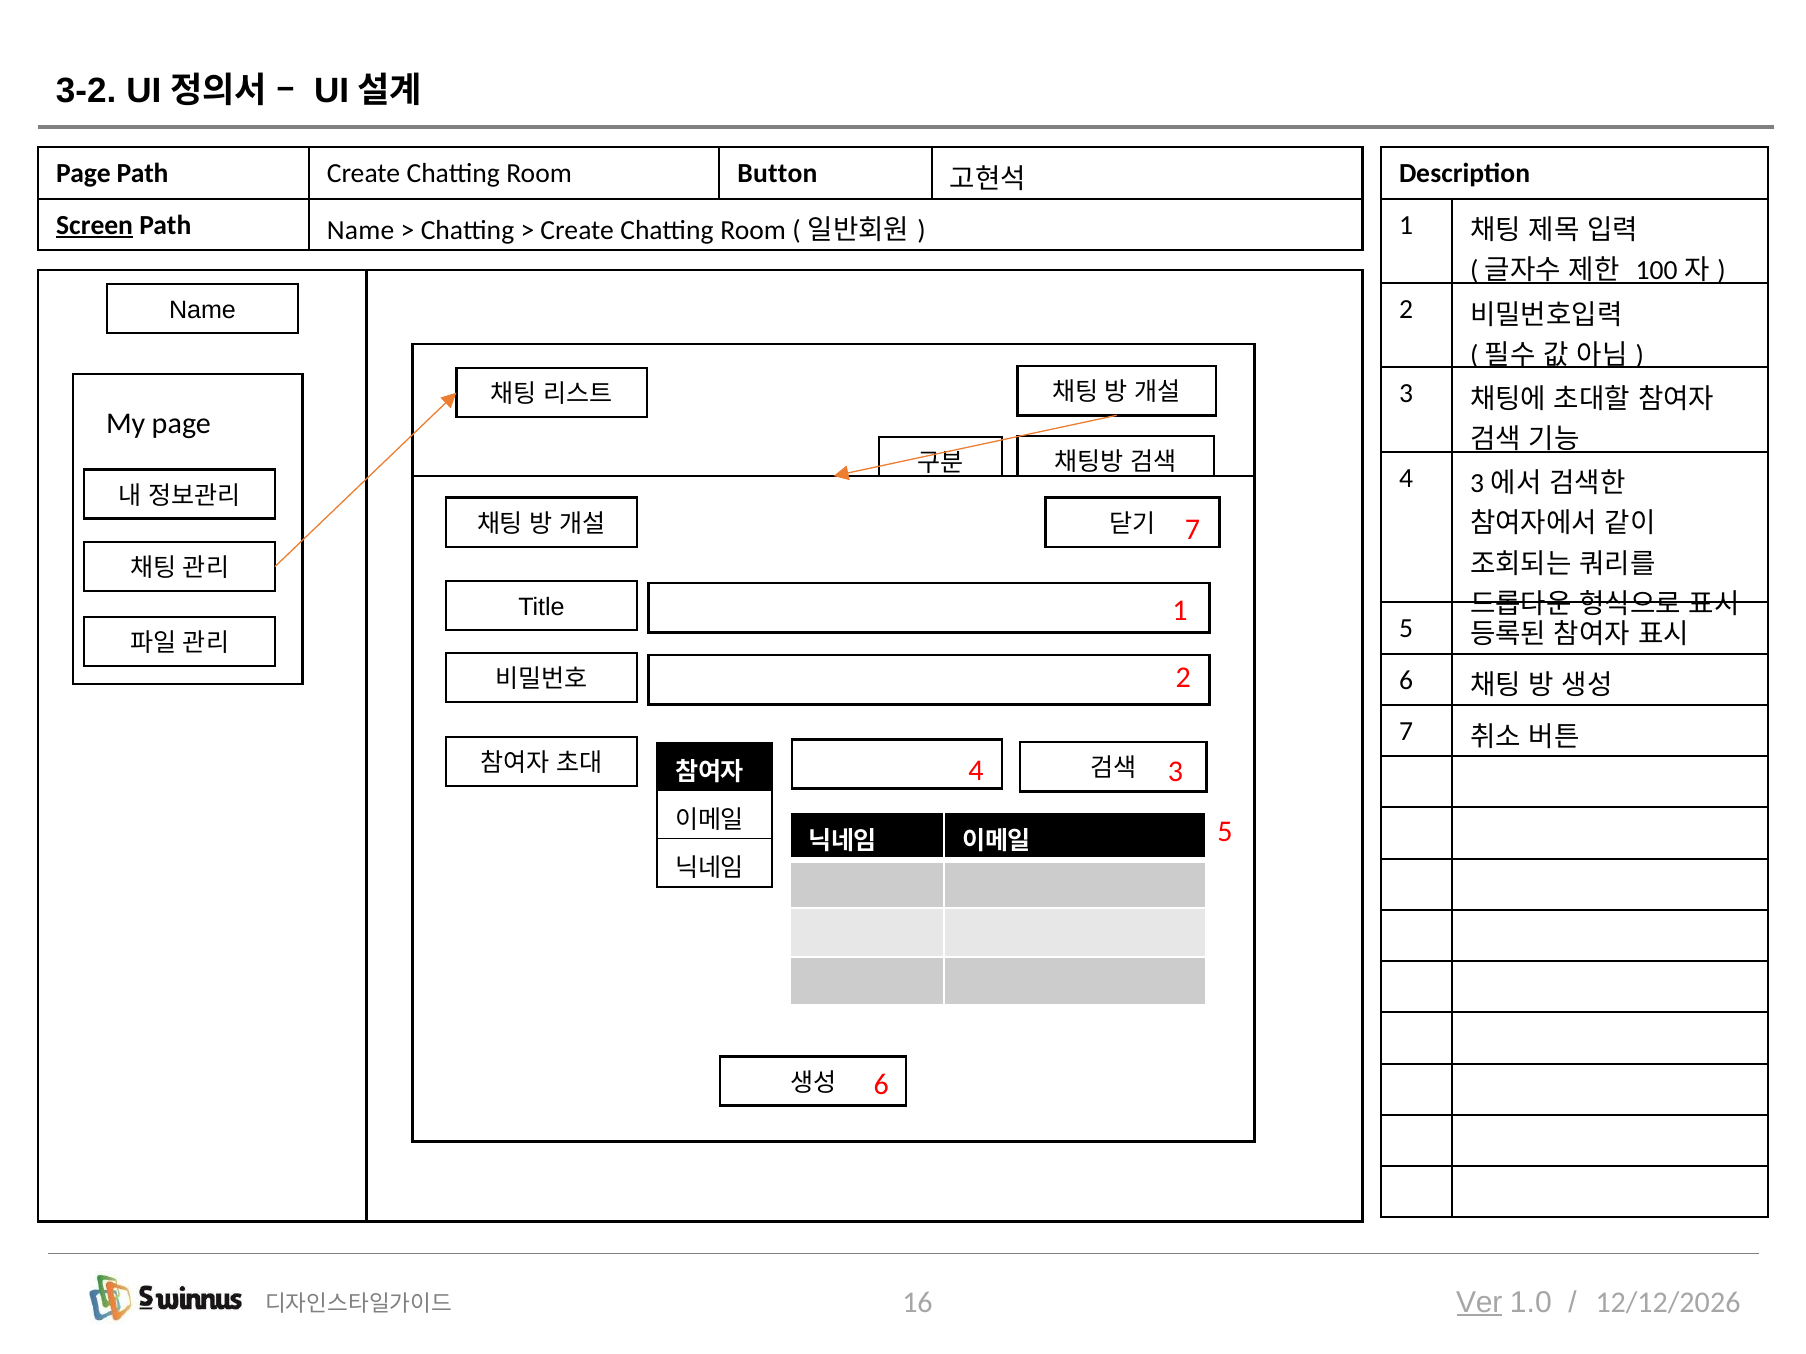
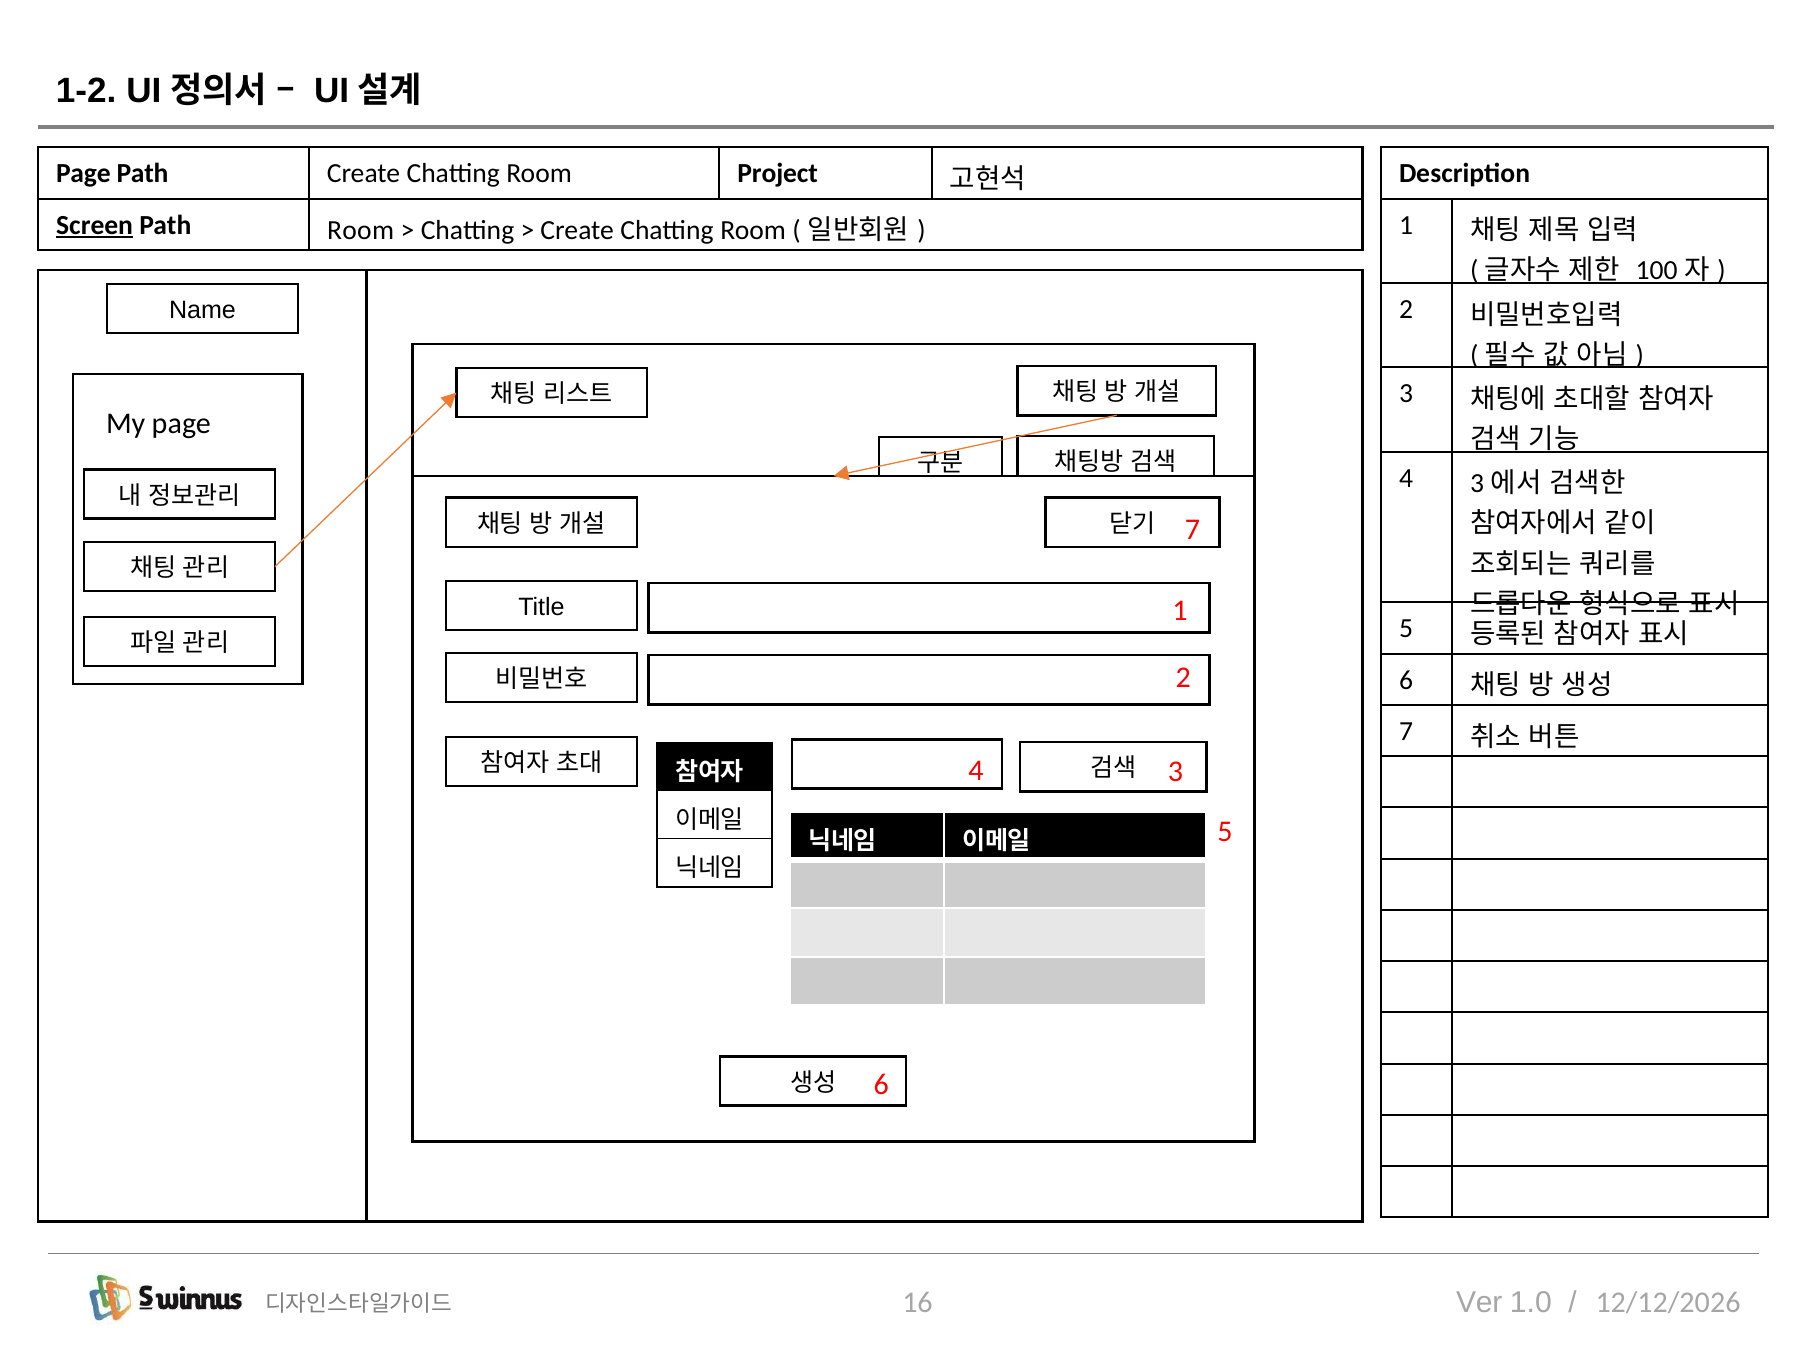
3-2: 3-2 -> 1-2
Room Button: Button -> Project
Path Name: Name -> Room
Ver underline: present -> none
